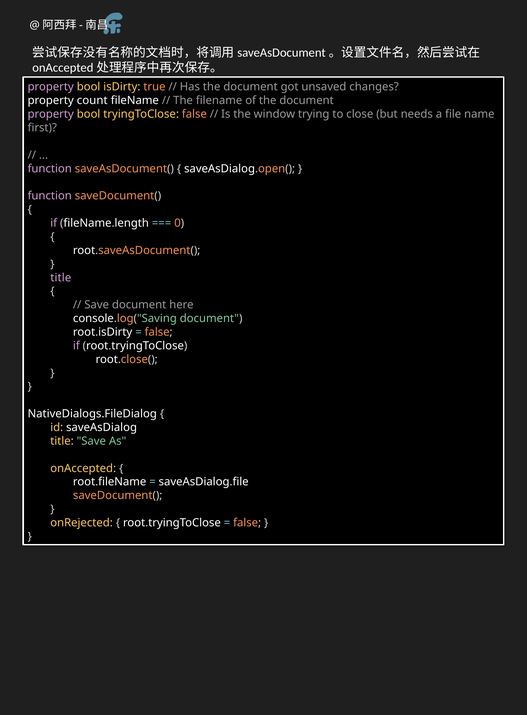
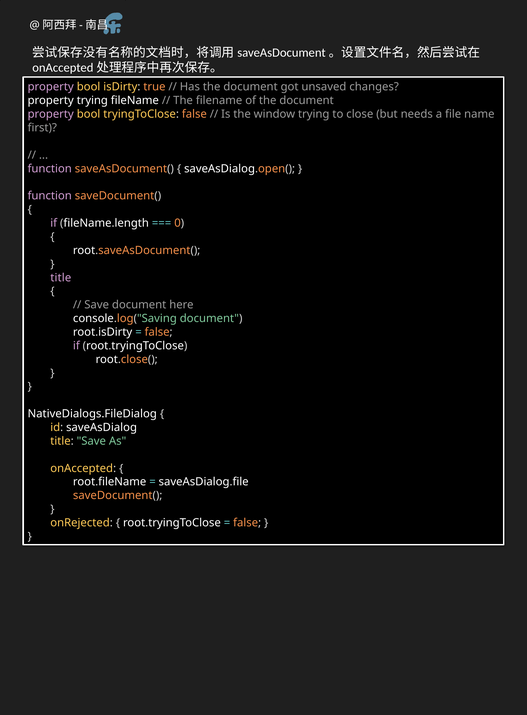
property count: count -> trying
